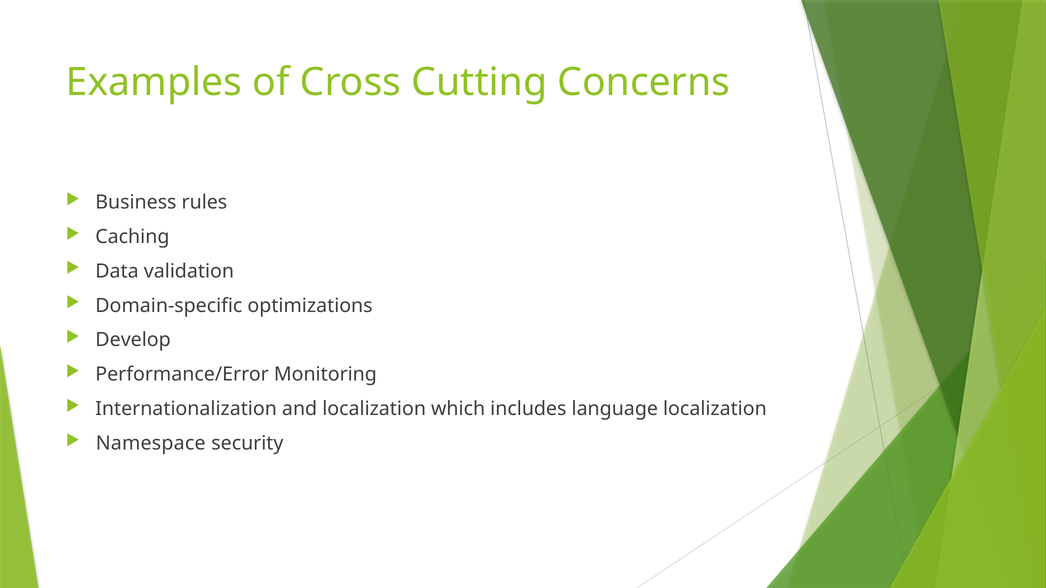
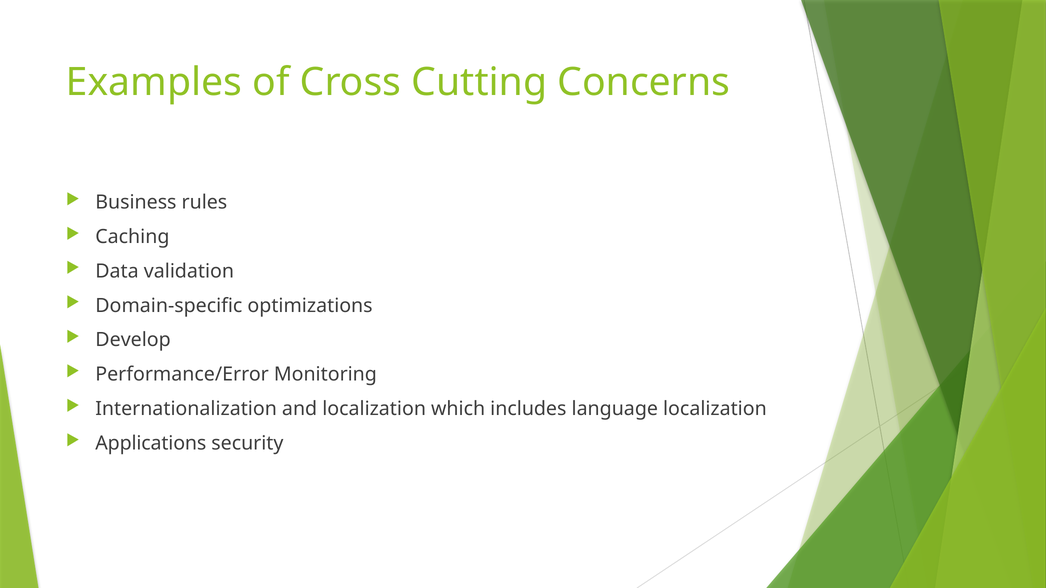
Namespace: Namespace -> Applications
